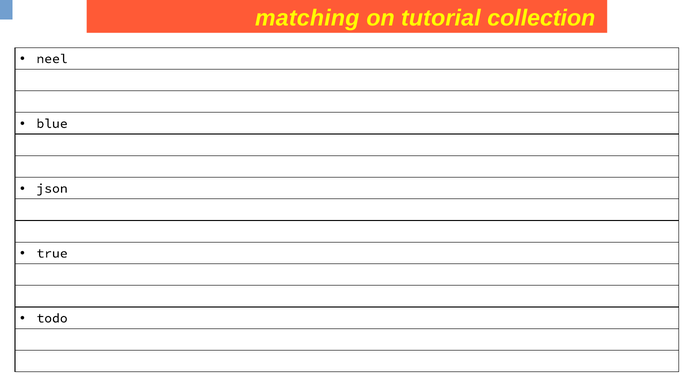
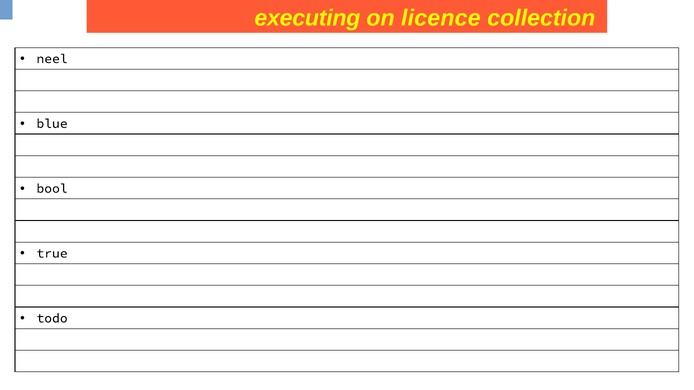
matching: matching -> executing
tutorial: tutorial -> licence
json: json -> bool
